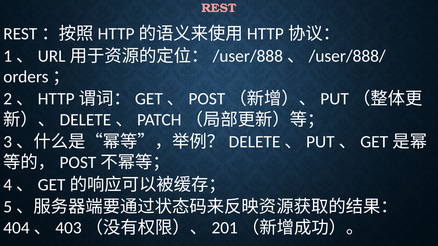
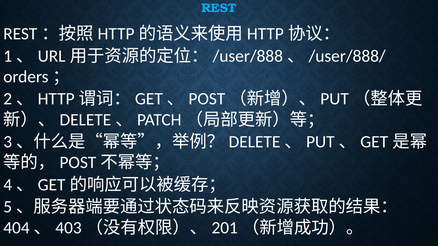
REST colour: pink -> light blue
